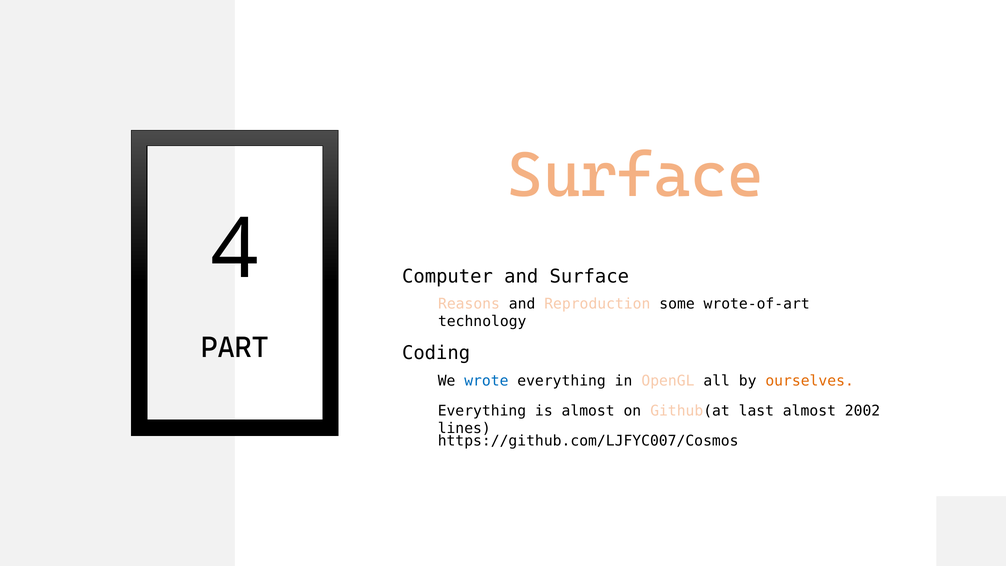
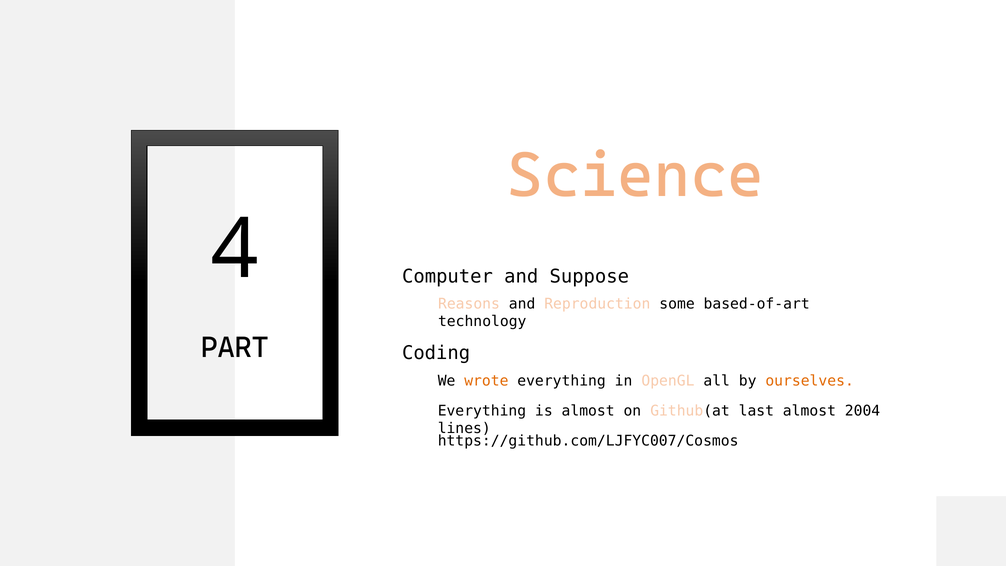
Surface at (635, 176): Surface -> Science
and Surface: Surface -> Suppose
wrote-of-art: wrote-of-art -> based-of-art
wrote colour: blue -> orange
2002: 2002 -> 2004
